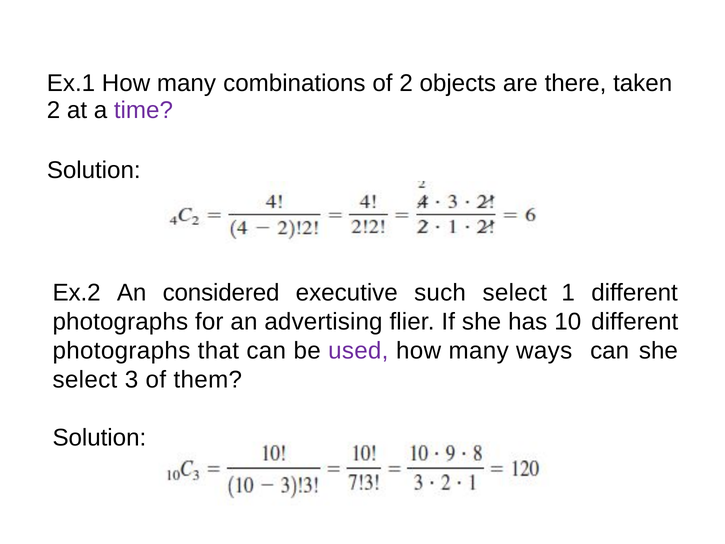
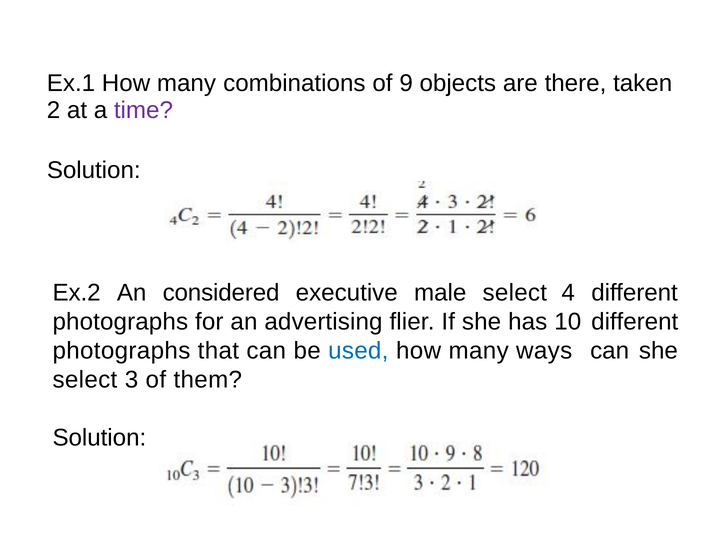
of 2: 2 -> 9
such: such -> male
1: 1 -> 4
used colour: purple -> blue
